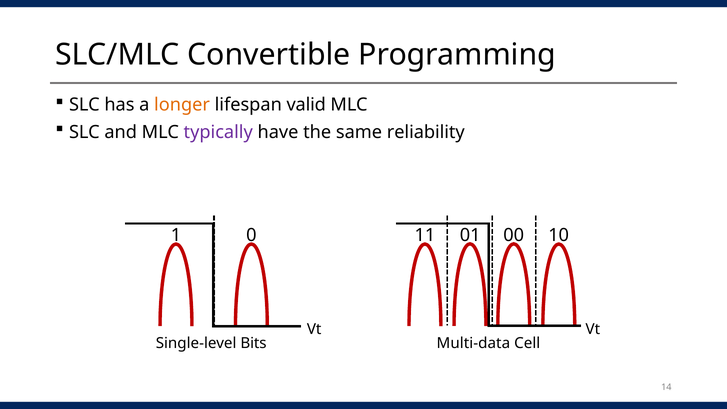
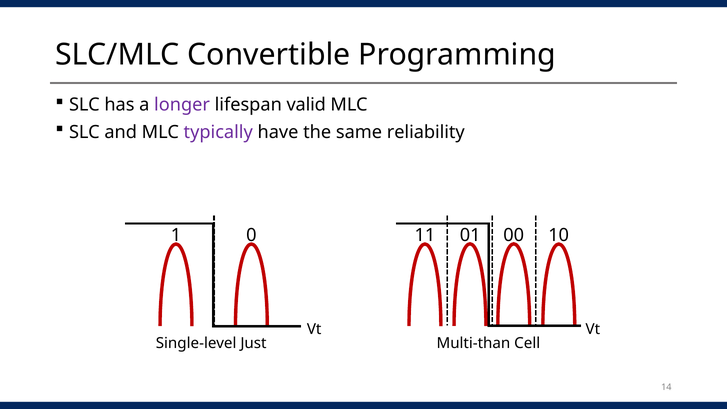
longer colour: orange -> purple
Bits: Bits -> Just
Multi-data: Multi-data -> Multi-than
